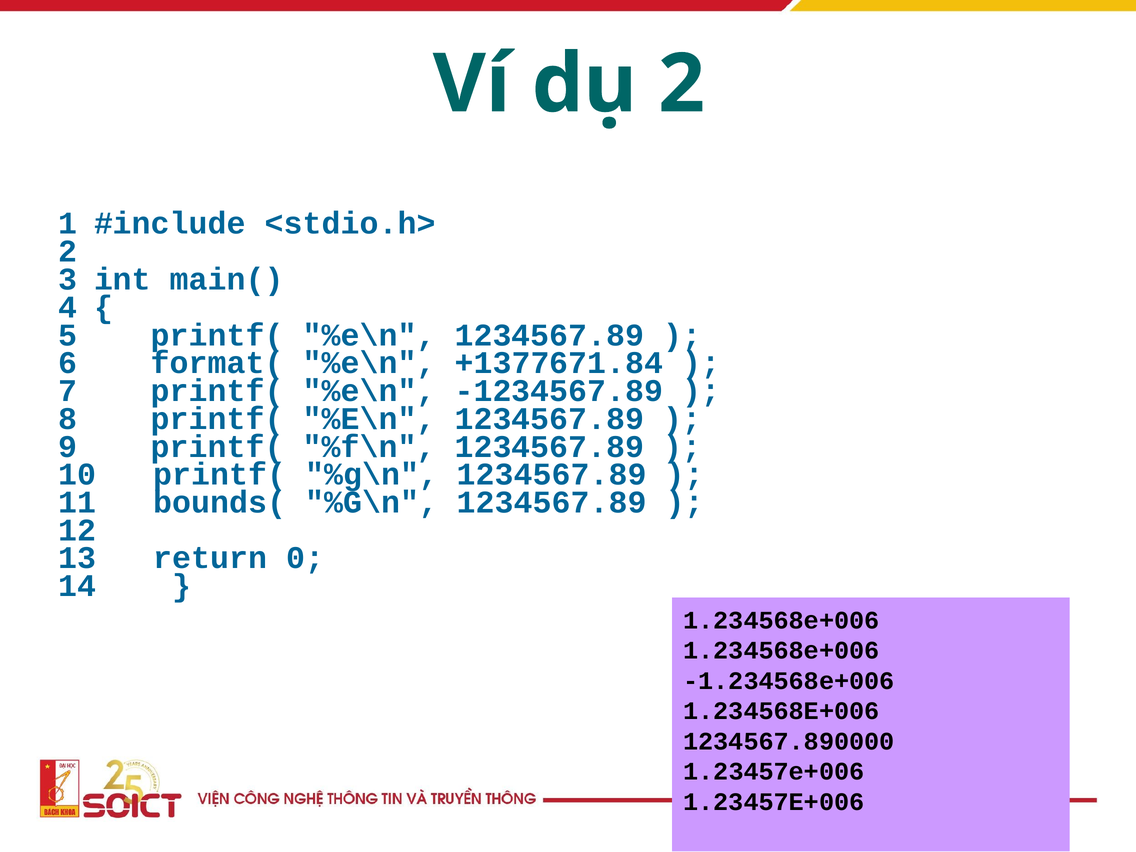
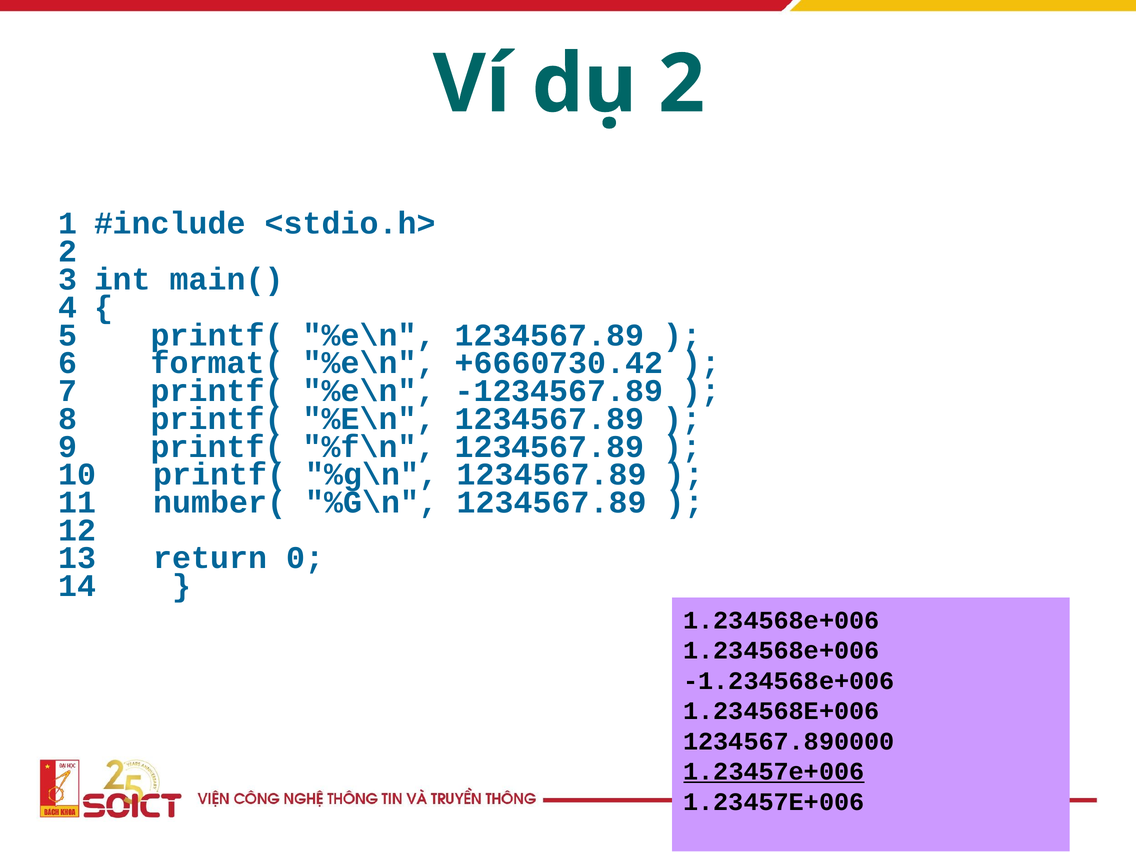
+1377671.84: +1377671.84 -> +6660730.42
bounds(: bounds( -> number(
1.23457e+006 at (774, 772) underline: none -> present
